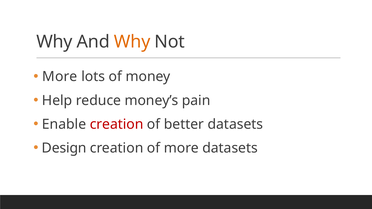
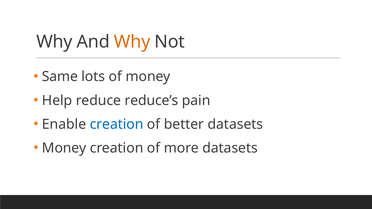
More at (60, 77): More -> Same
money’s: money’s -> reduce’s
creation at (117, 124) colour: red -> blue
Design at (64, 148): Design -> Money
